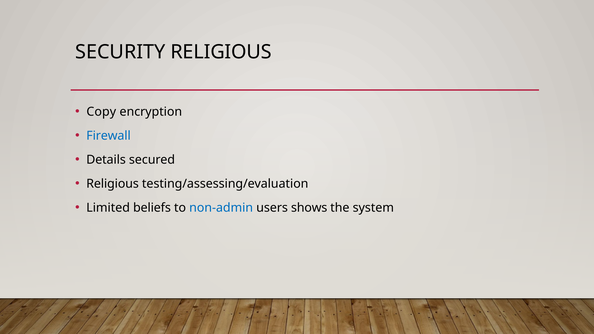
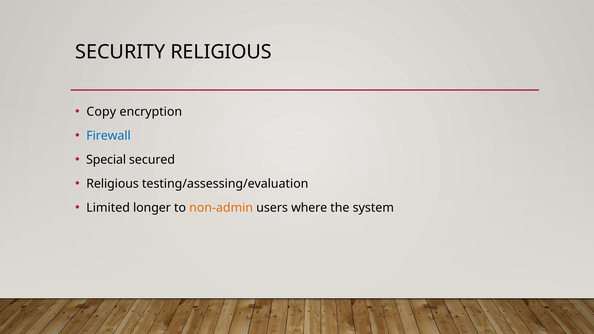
Details: Details -> Special
beliefs: beliefs -> longer
non-admin colour: blue -> orange
shows: shows -> where
